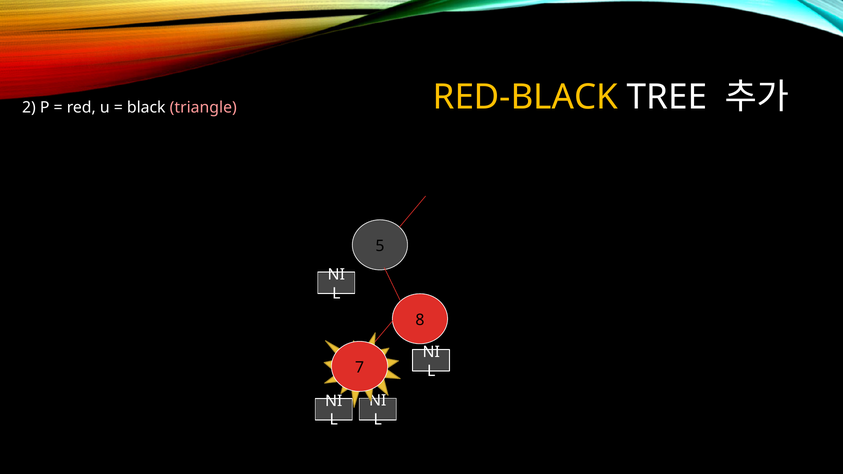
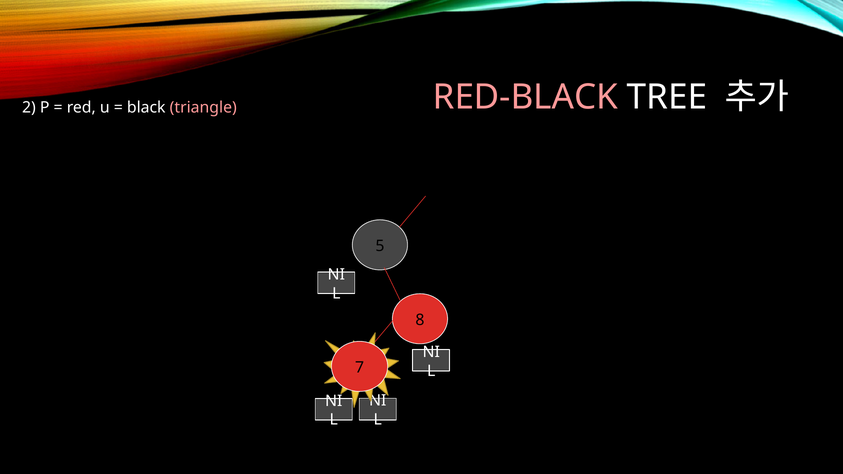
RED-BLACK colour: yellow -> pink
